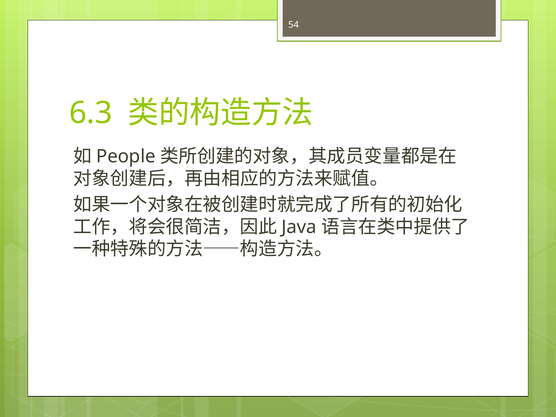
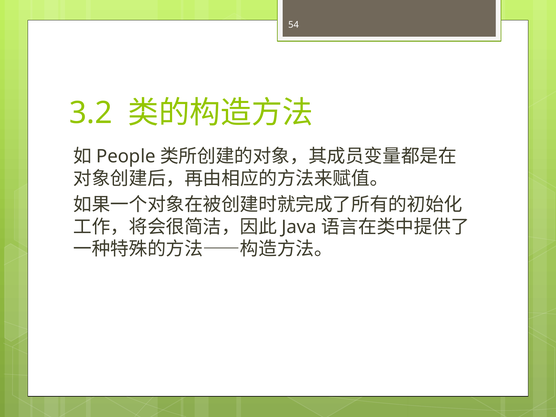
6.3: 6.3 -> 3.2
